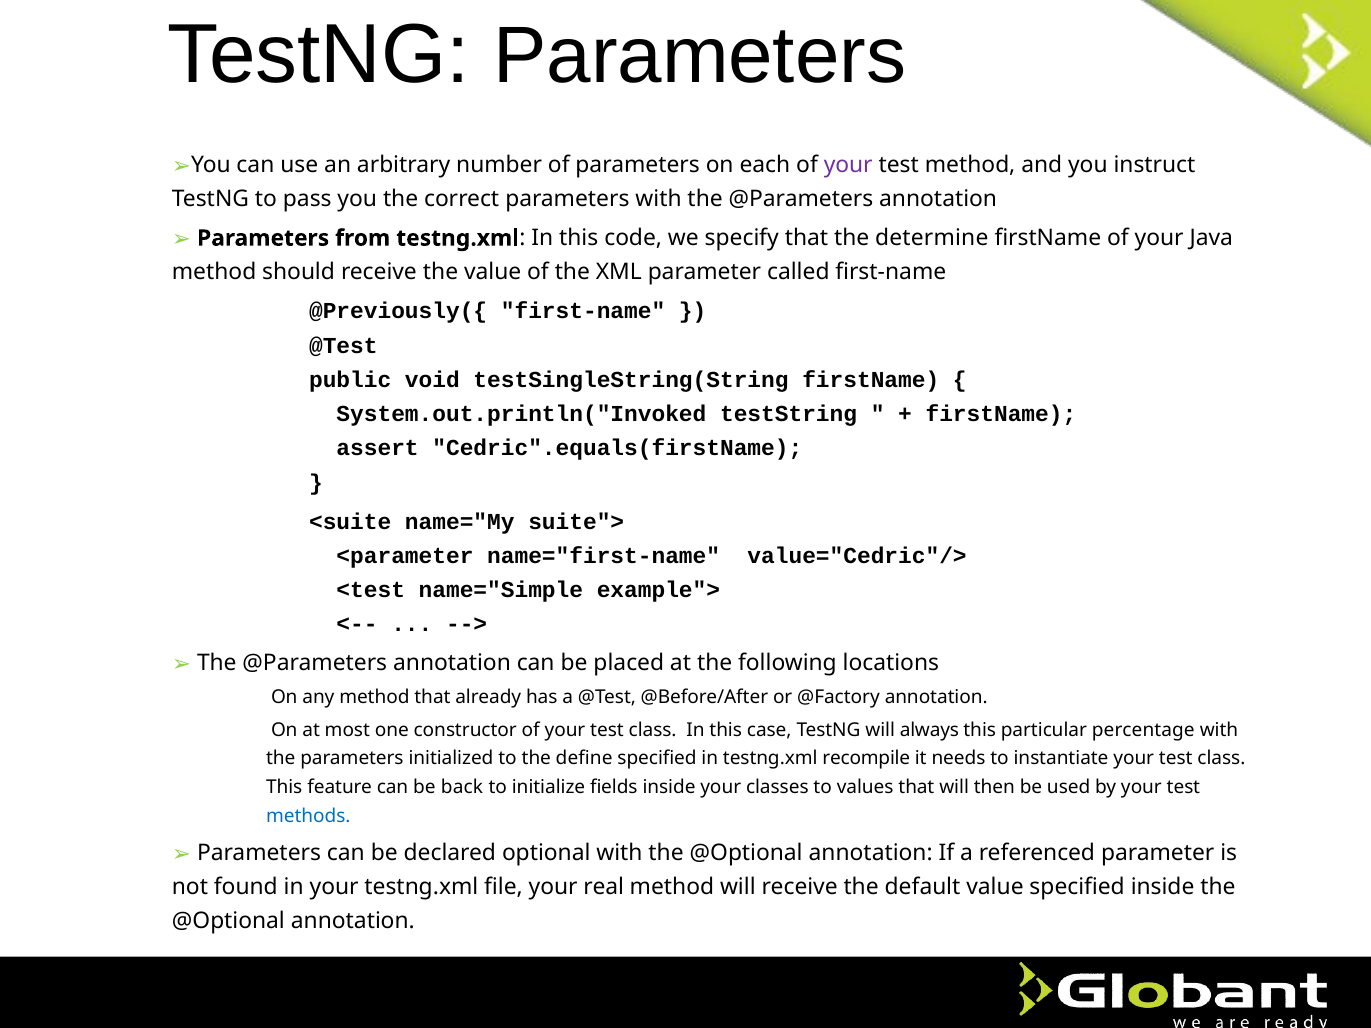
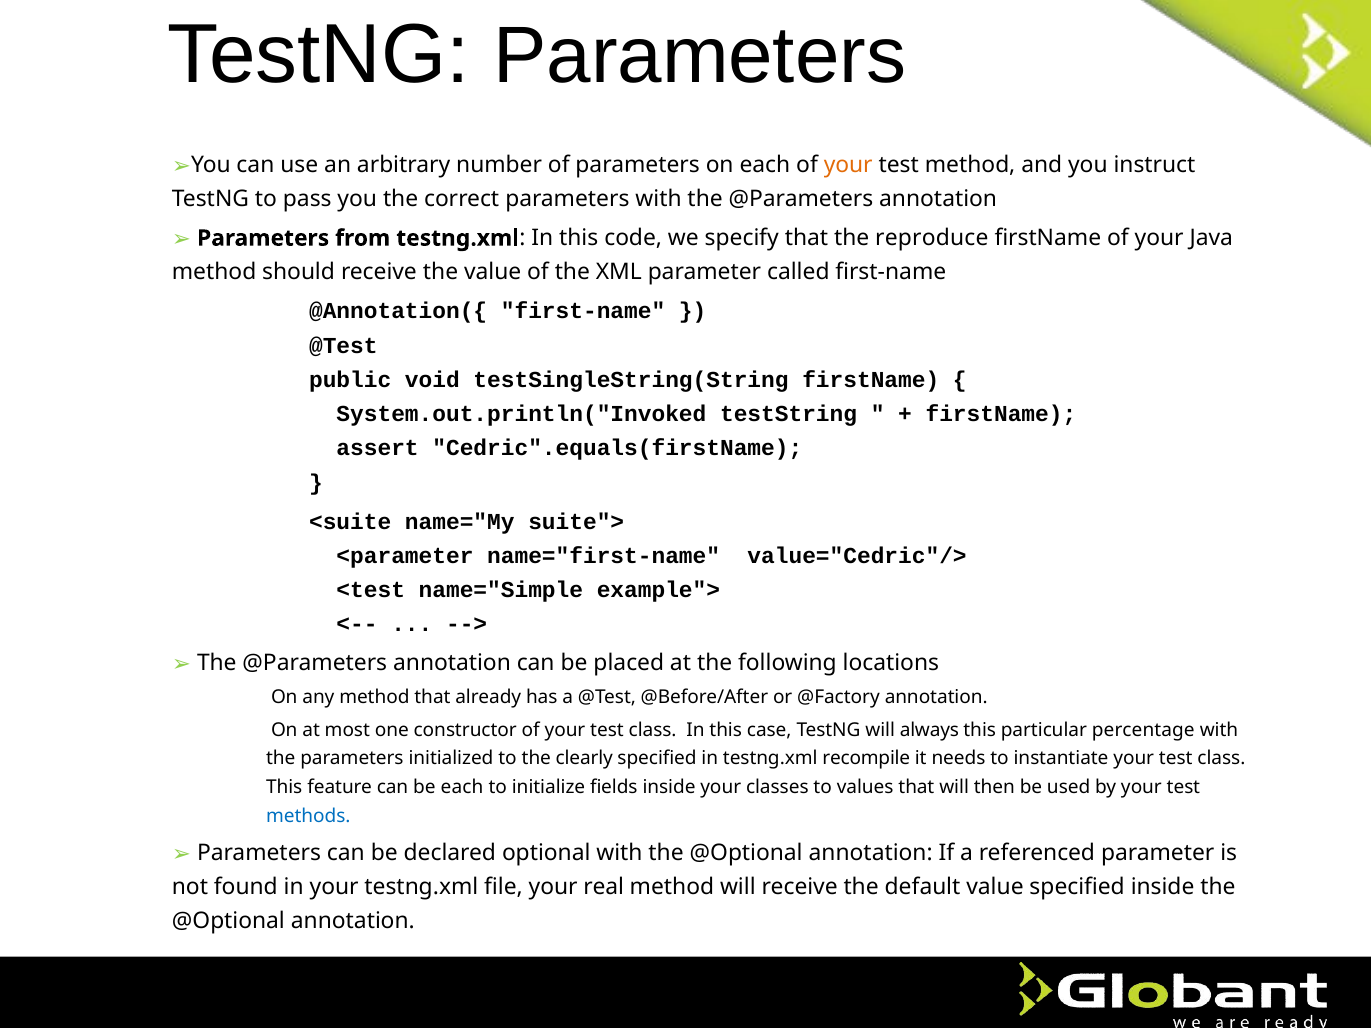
your at (848, 165) colour: purple -> orange
determine: determine -> reproduce
@Previously({: @Previously({ -> @Annotation({
define: define -> clearly
be back: back -> each
